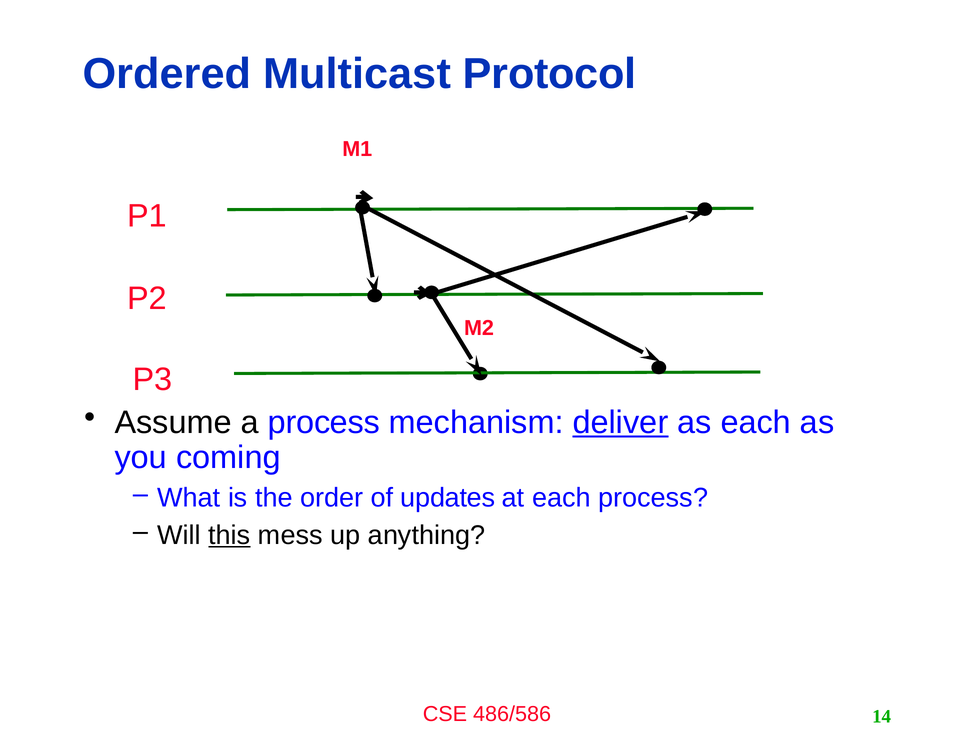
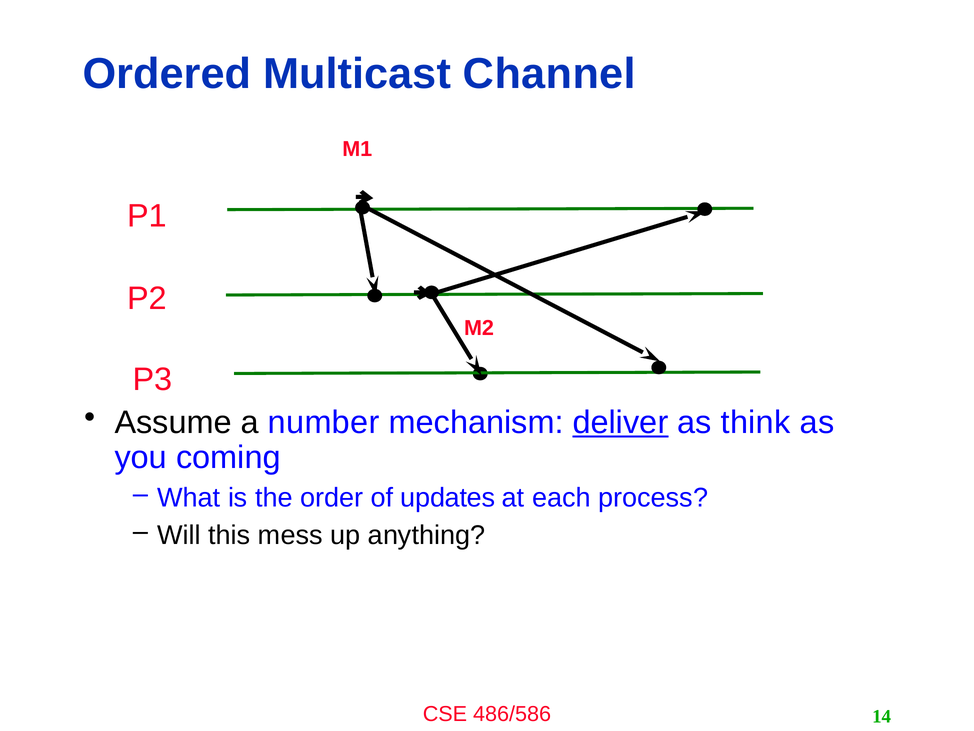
Protocol: Protocol -> Channel
a process: process -> number
as each: each -> think
this underline: present -> none
